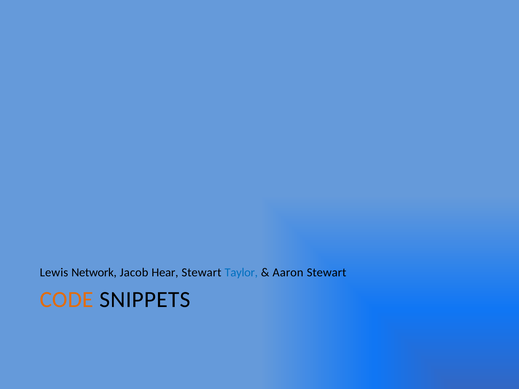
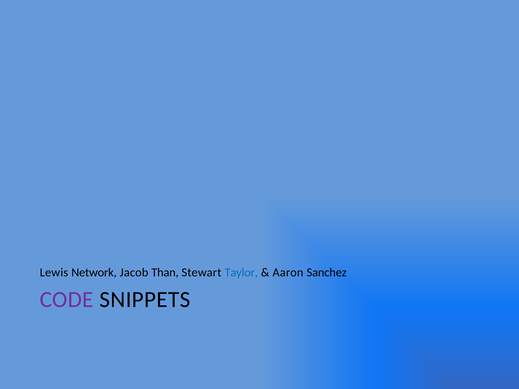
Hear: Hear -> Than
Aaron Stewart: Stewart -> Sanchez
CODE colour: orange -> purple
